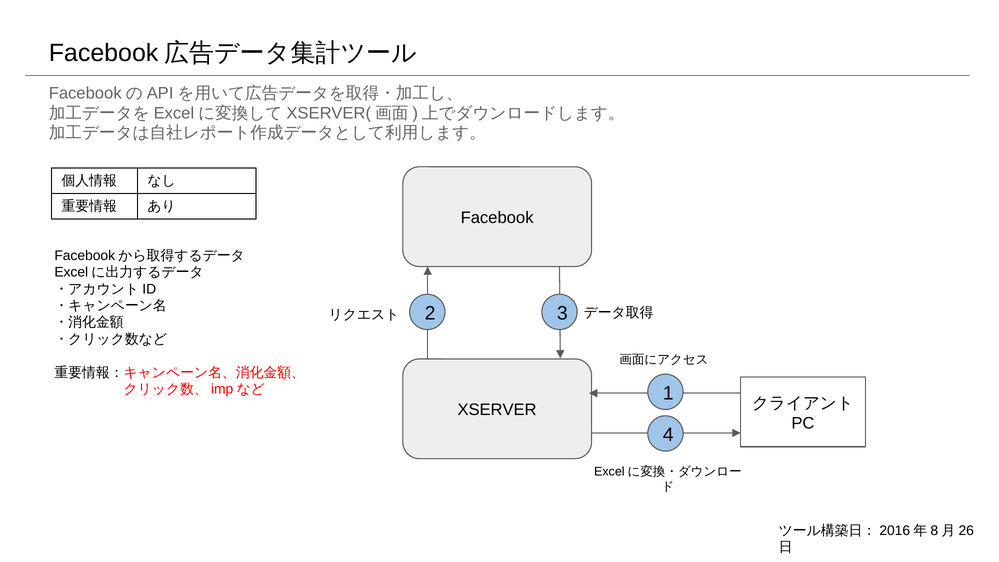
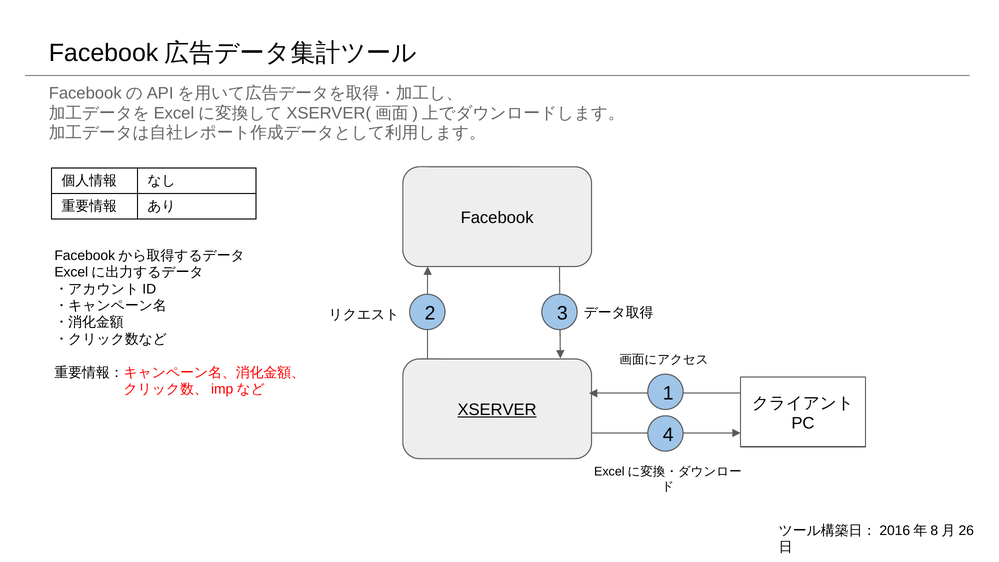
XSERVER underline: none -> present
